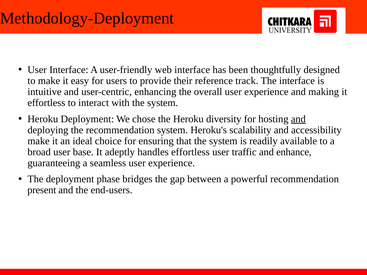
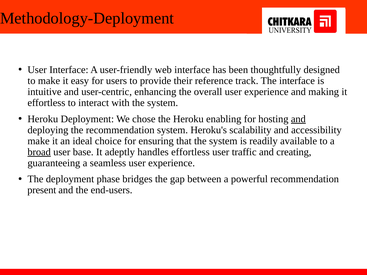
diversity: diversity -> enabling
broad underline: none -> present
enhance: enhance -> creating
